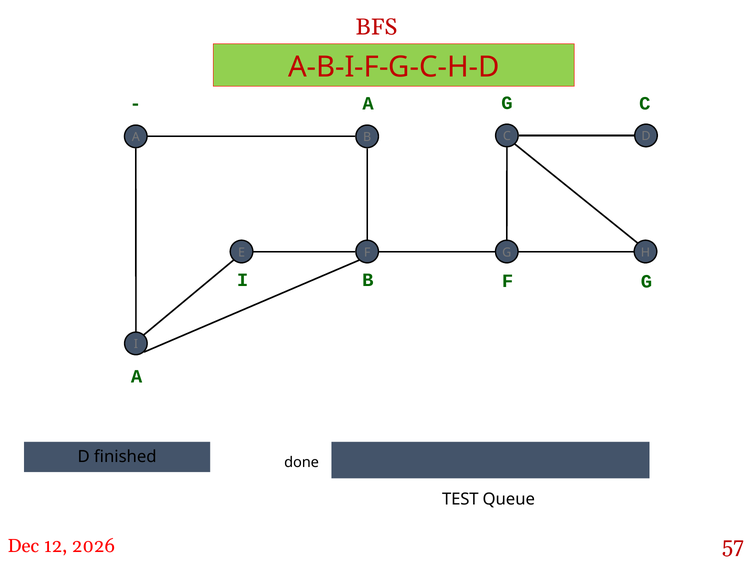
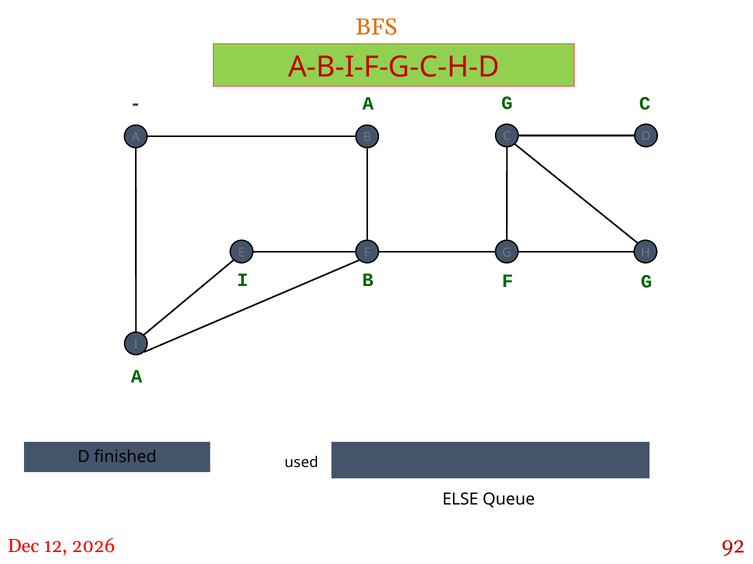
BFS colour: red -> orange
done: done -> used
TEST: TEST -> ELSE
57: 57 -> 92
